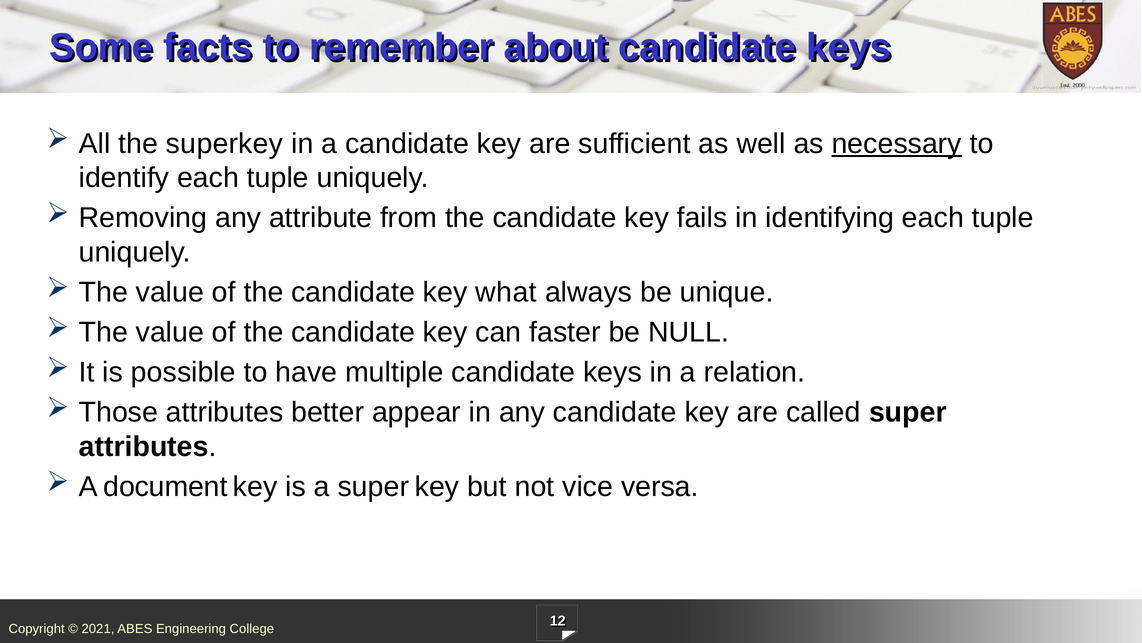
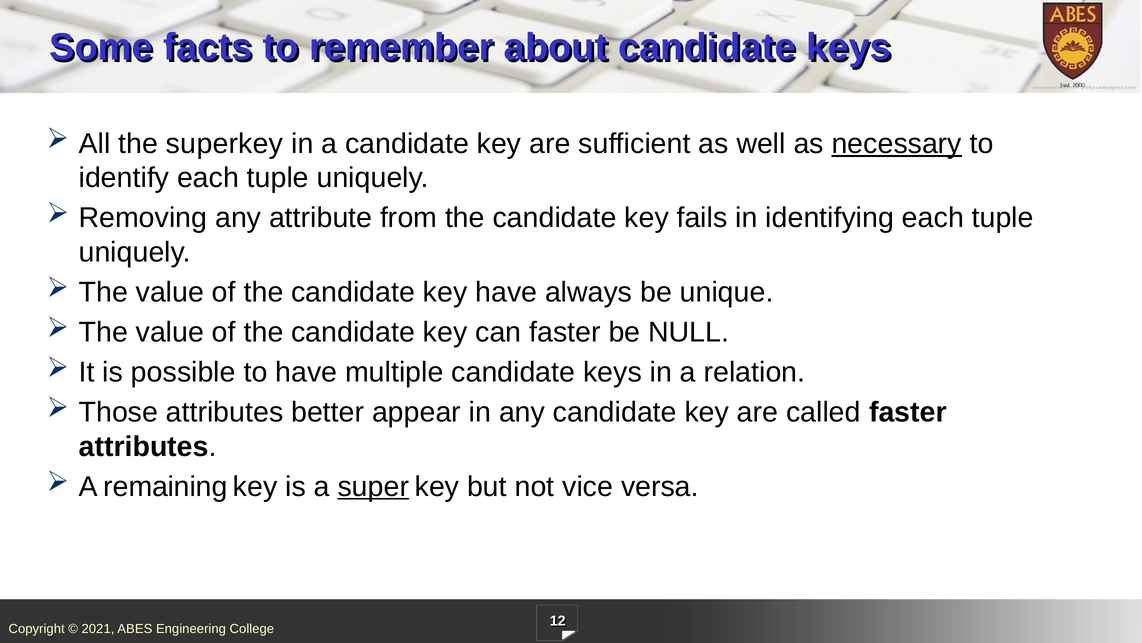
key what: what -> have
called super: super -> faster
document: document -> remaining
super at (373, 486) underline: none -> present
